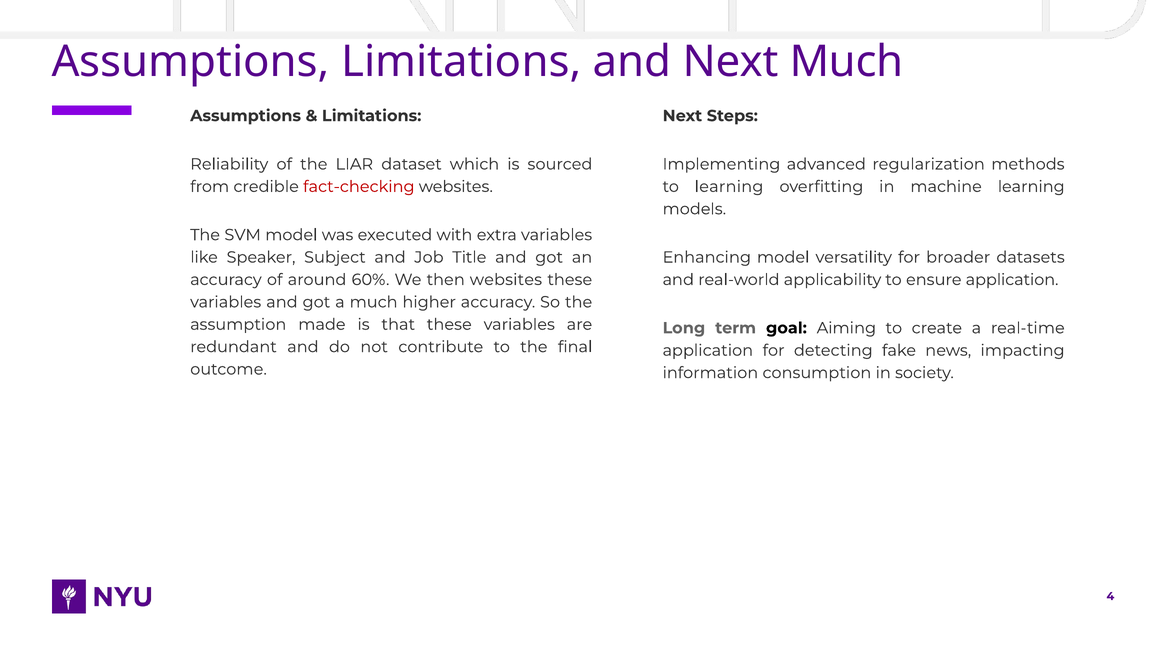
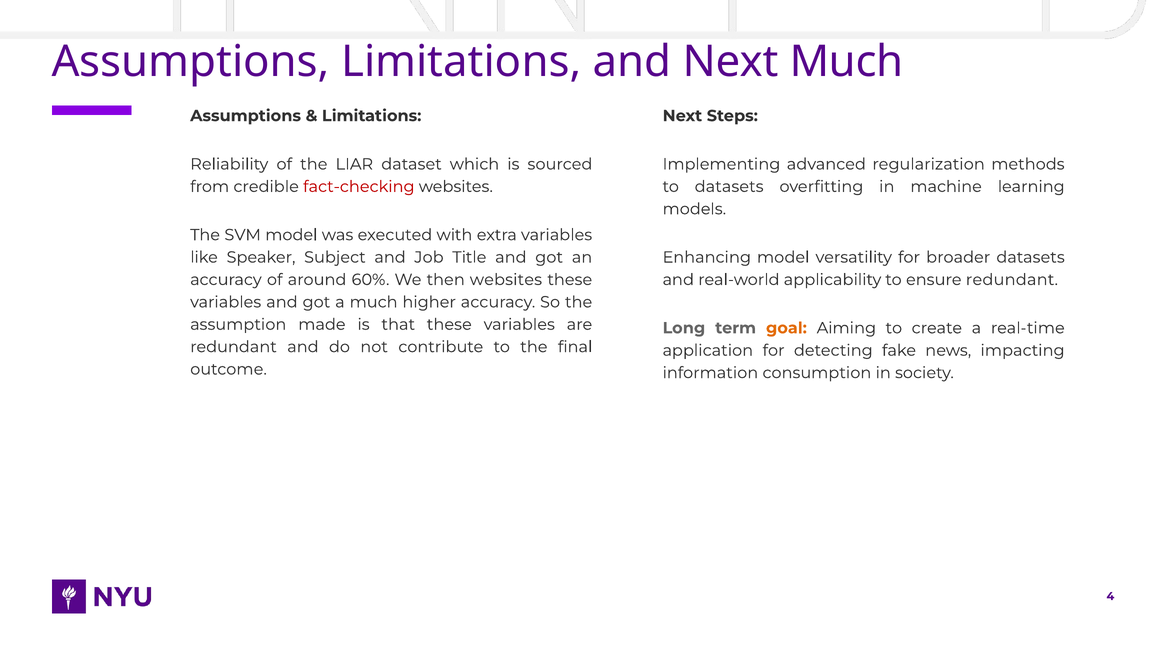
to learning: learning -> datasets
ensure application: application -> redundant
goal colour: black -> orange
